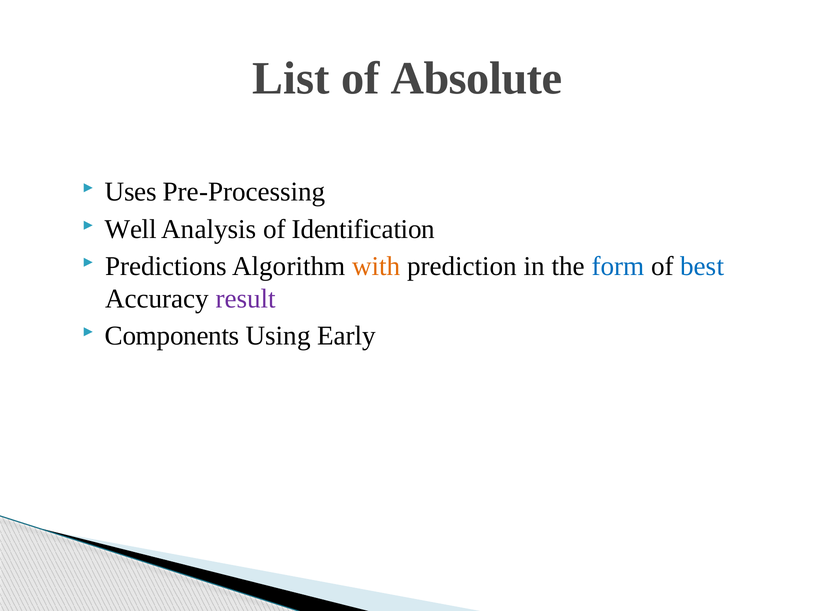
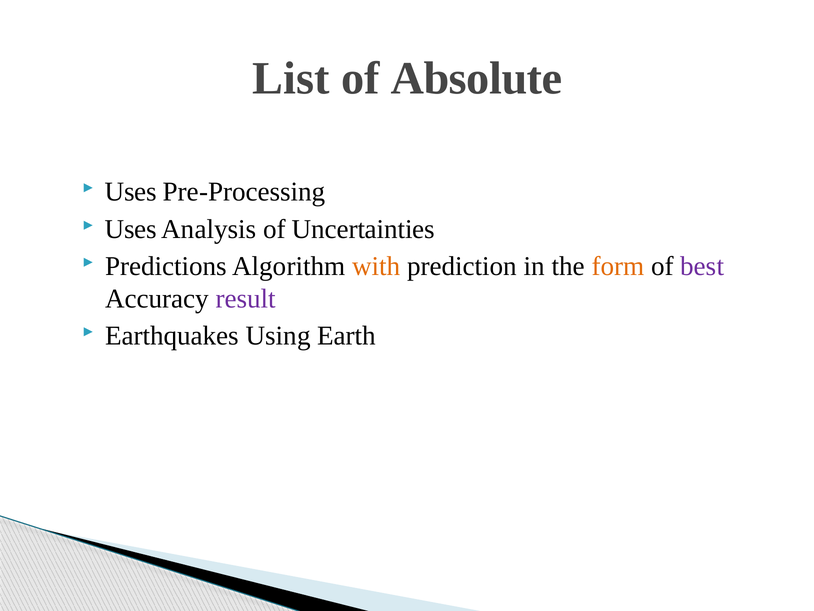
Well at (131, 229): Well -> Uses
Identification: Identification -> Uncertainties
form colour: blue -> orange
best colour: blue -> purple
Components: Components -> Earthquakes
Early: Early -> Earth
